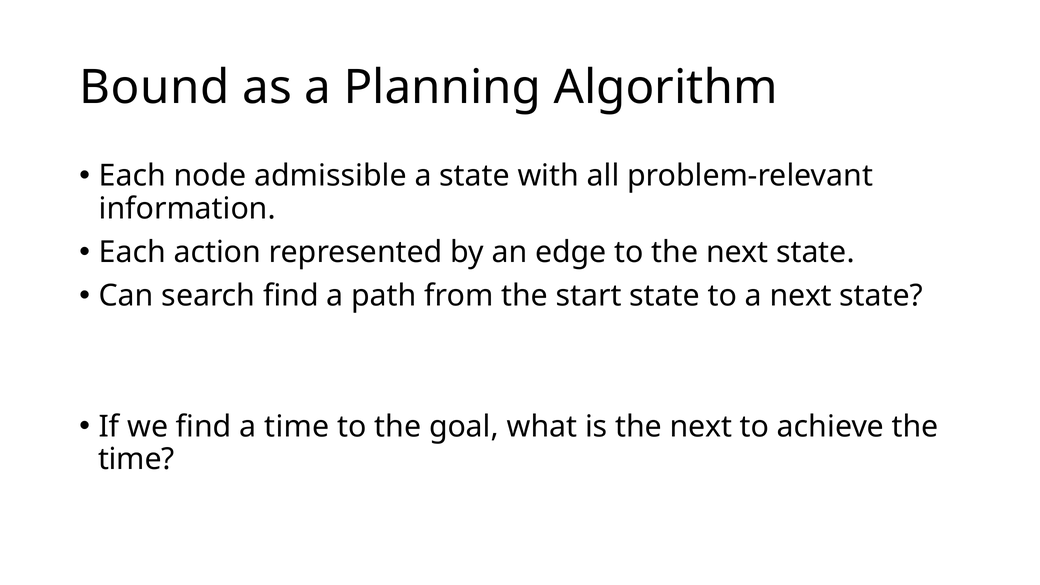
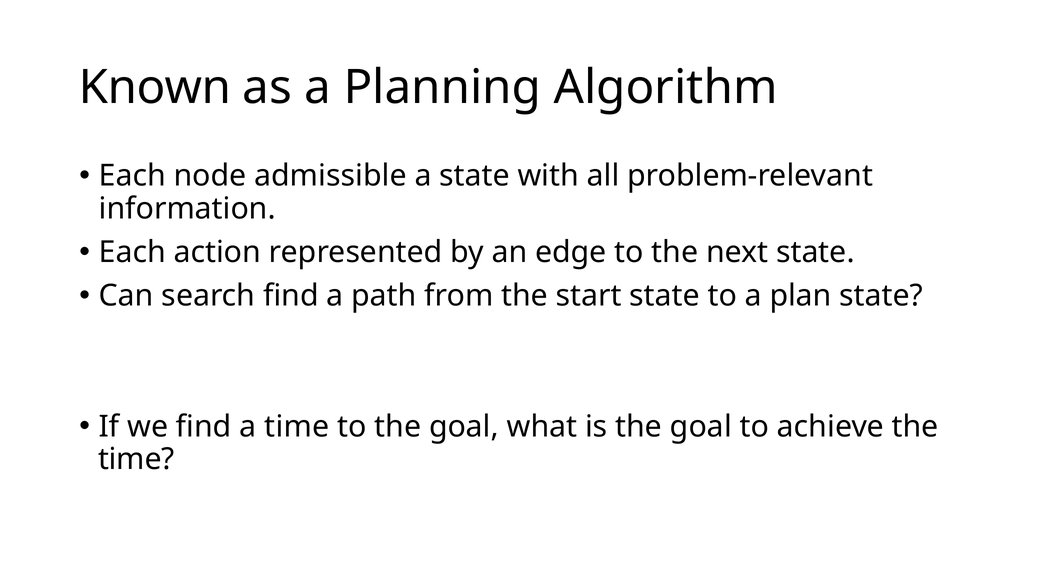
Bound: Bound -> Known
a next: next -> plan
is the next: next -> goal
